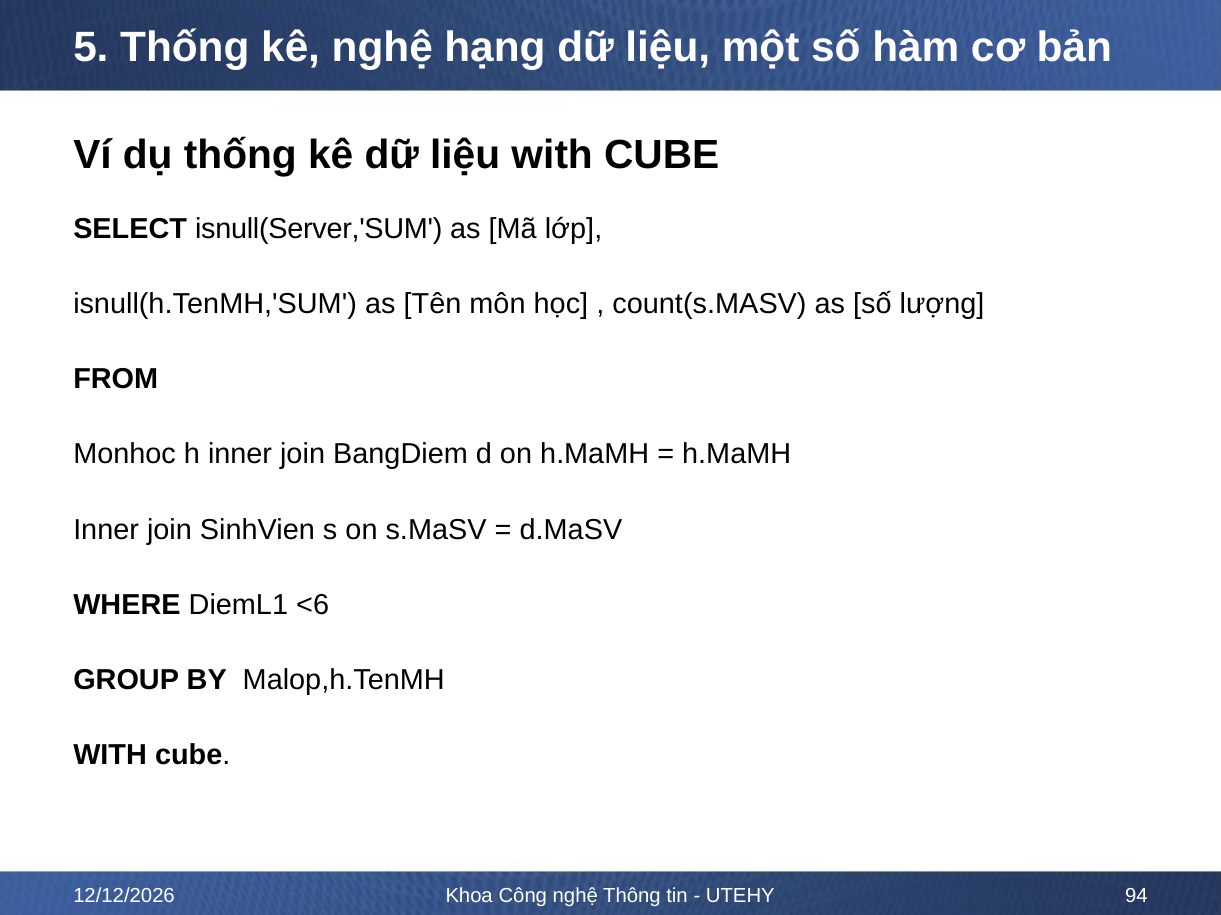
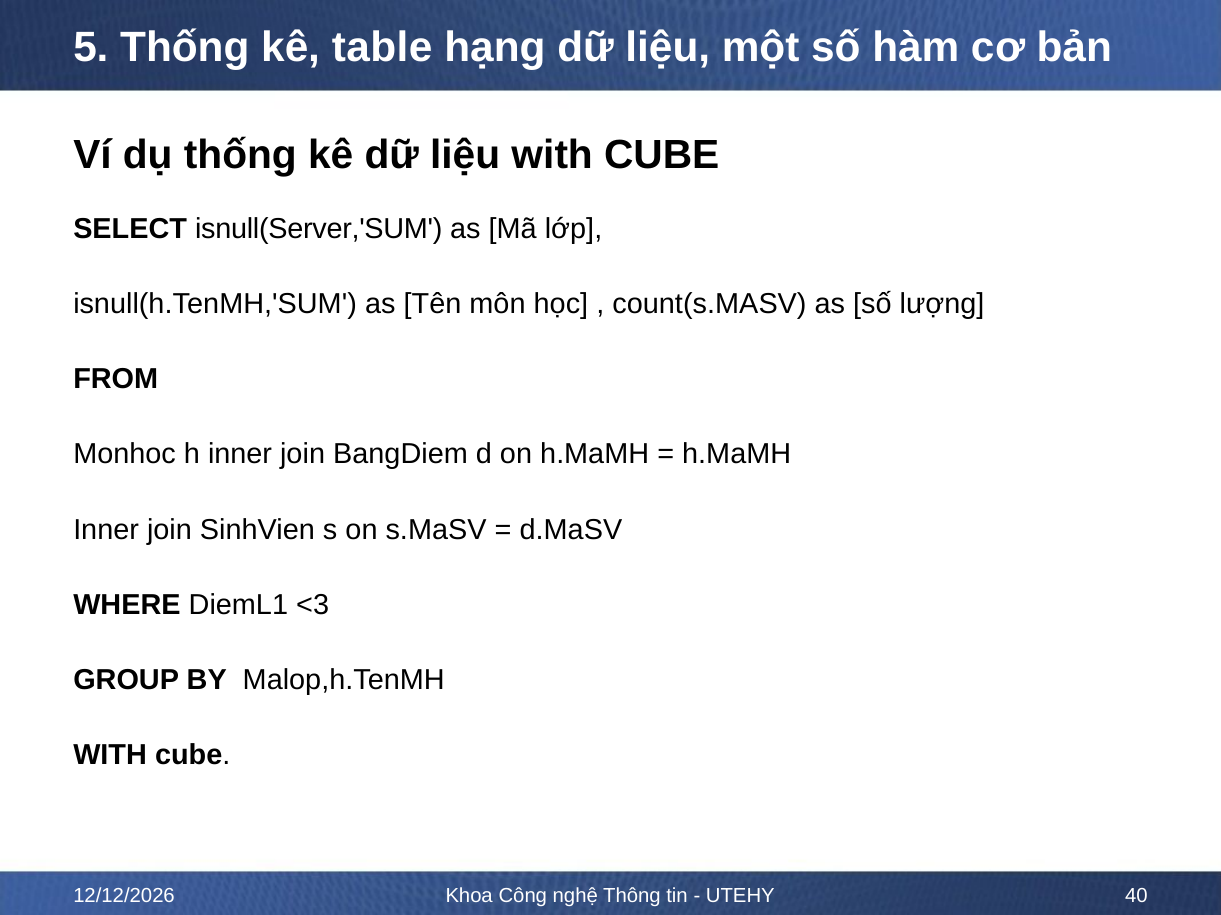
kê nghệ: nghệ -> table
<6: <6 -> <3
94: 94 -> 40
